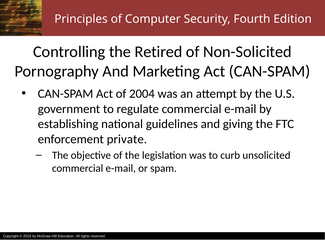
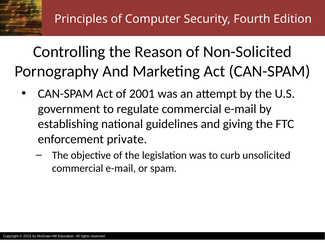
Retired: Retired -> Reason
2004: 2004 -> 2001
